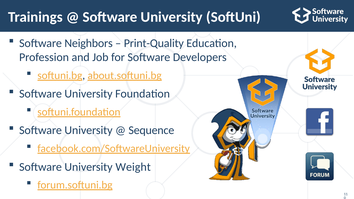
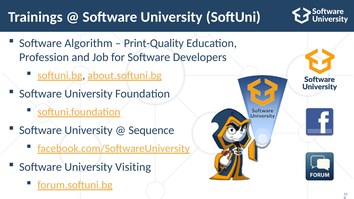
Neighbors: Neighbors -> Algorithm
Weight: Weight -> Visiting
